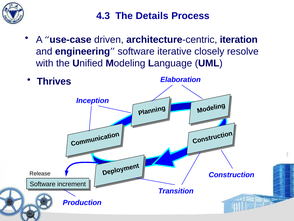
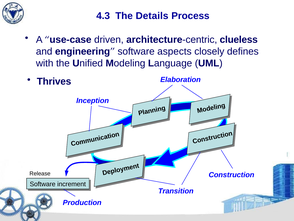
iteration: iteration -> clueless
iterative: iterative -> aspects
resolve: resolve -> defines
